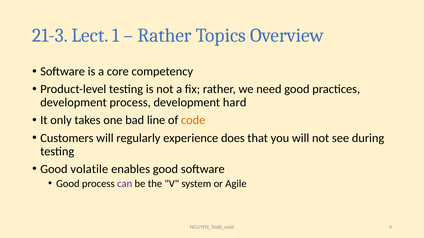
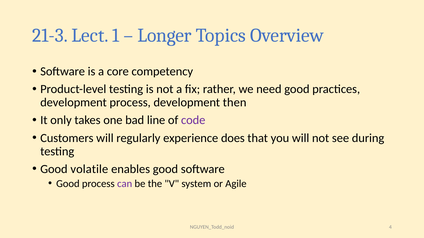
Rather at (165, 36): Rather -> Longer
hard: hard -> then
code colour: orange -> purple
